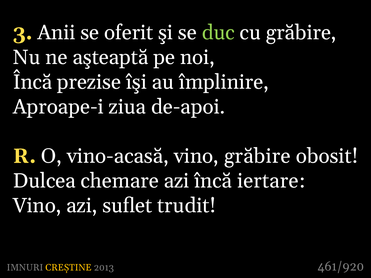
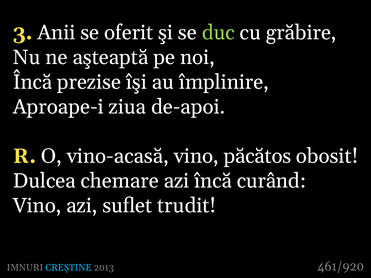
vino grăbire: grăbire -> păcătos
iertare: iertare -> curând
CREȘTINE colour: yellow -> light blue
